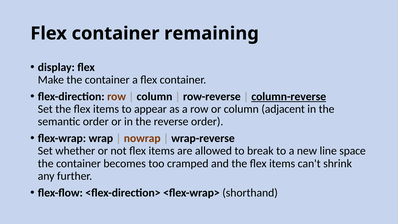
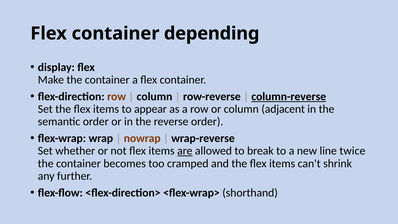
remaining: remaining -> depending
are underline: none -> present
space: space -> twice
